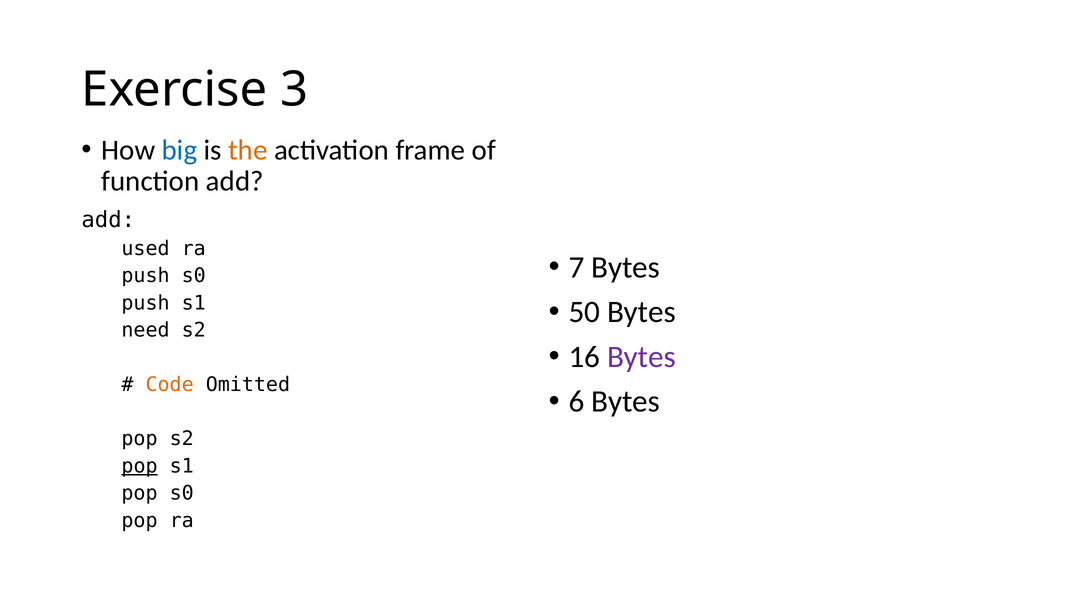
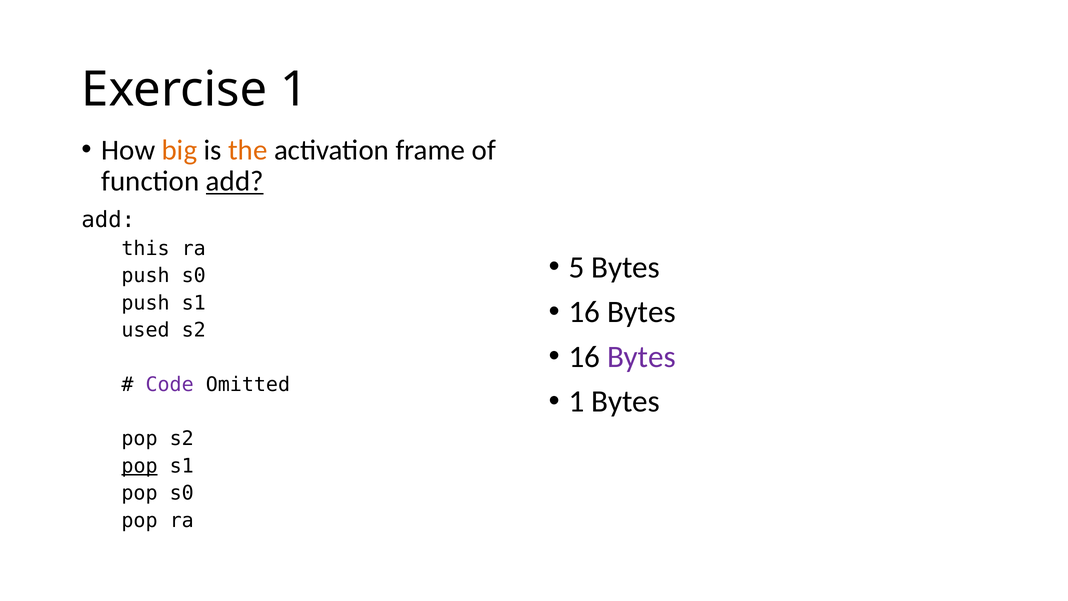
Exercise 3: 3 -> 1
big colour: blue -> orange
add at (235, 181) underline: none -> present
used: used -> this
7: 7 -> 5
50 at (584, 312): 50 -> 16
need: need -> used
Code colour: orange -> purple
6 at (577, 401): 6 -> 1
